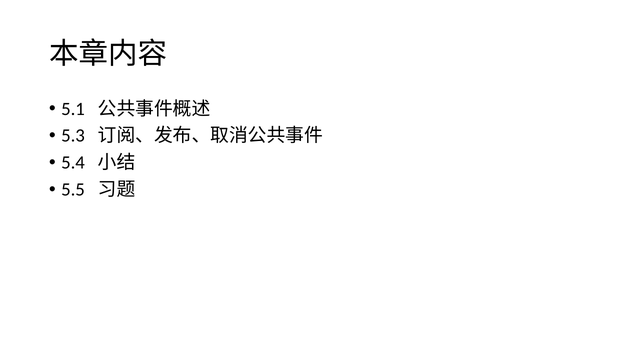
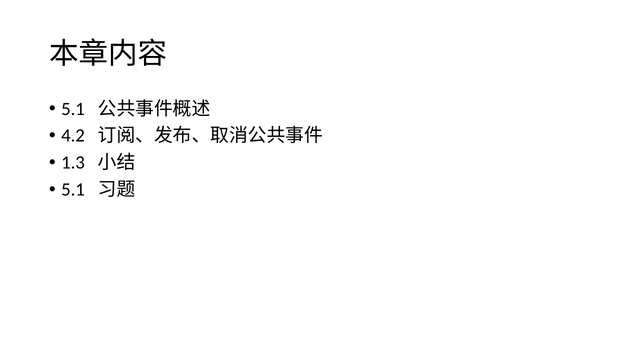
5.3: 5.3 -> 4.2
5.4: 5.4 -> 1.3
5.5 at (73, 190): 5.5 -> 5.1
